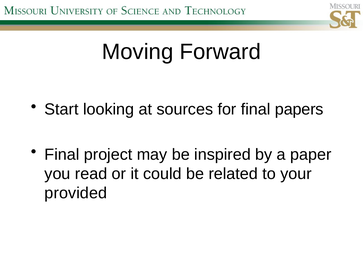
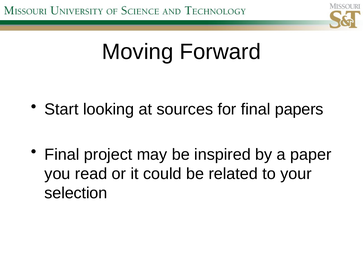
provided: provided -> selection
